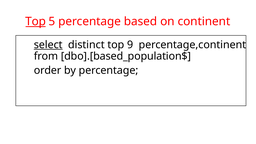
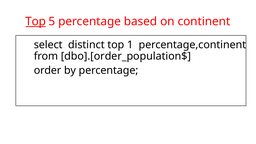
select underline: present -> none
9: 9 -> 1
dbo].[based_population$: dbo].[based_population$ -> dbo].[order_population$
